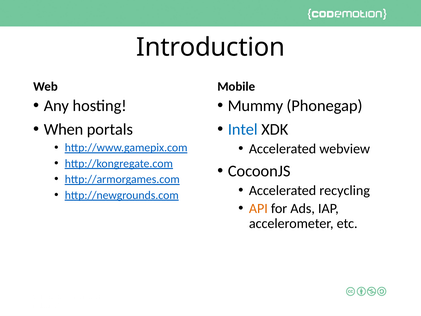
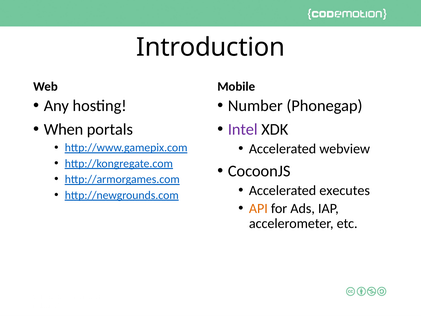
Mummy: Mummy -> Number
Intel colour: blue -> purple
recycling: recycling -> executes
